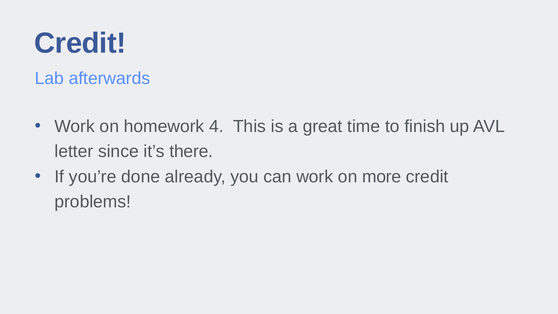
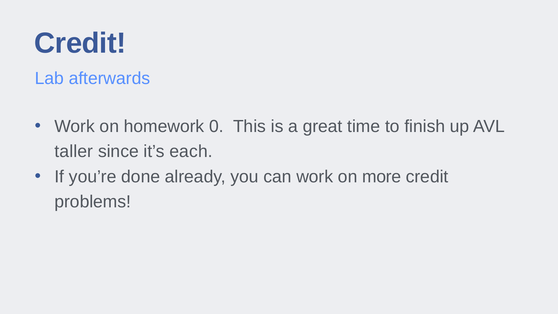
4: 4 -> 0
letter: letter -> taller
there: there -> each
